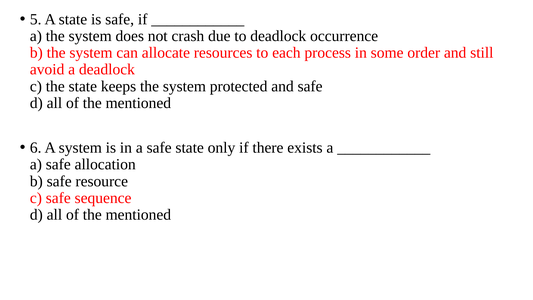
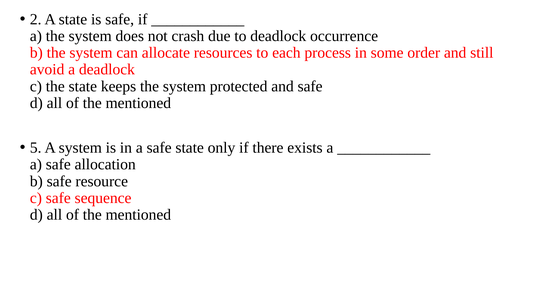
5: 5 -> 2
6: 6 -> 5
